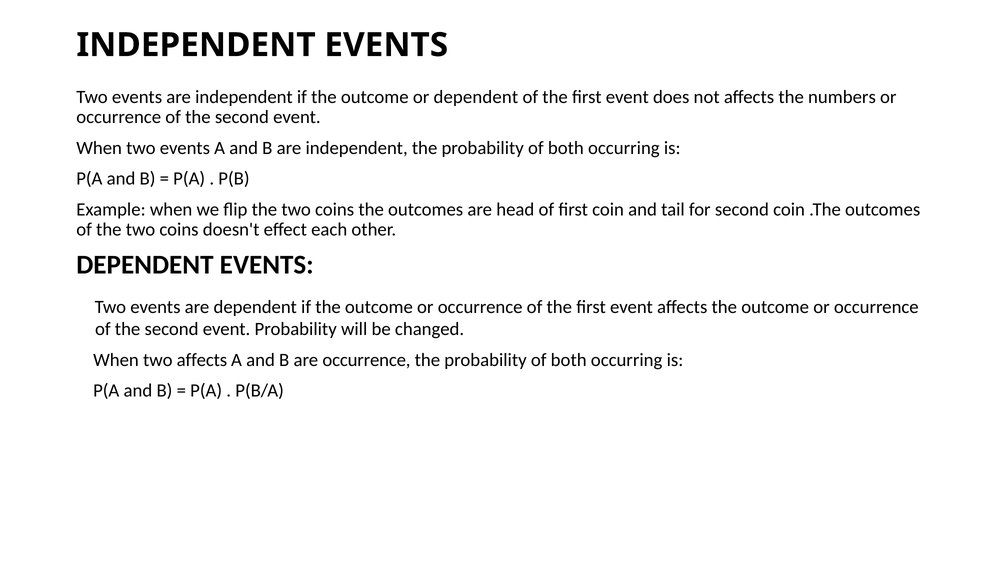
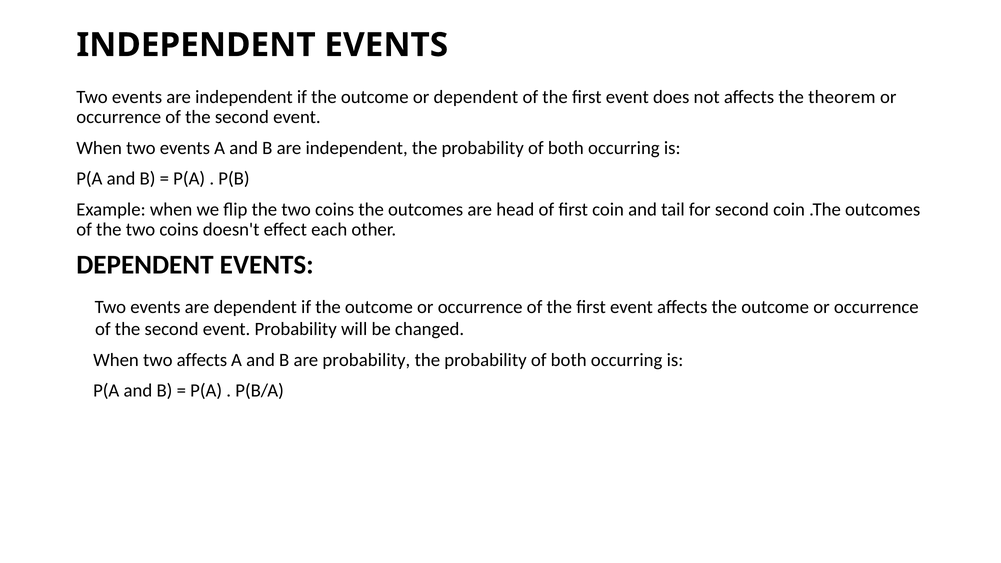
numbers: numbers -> theorem
are occurrence: occurrence -> probability
